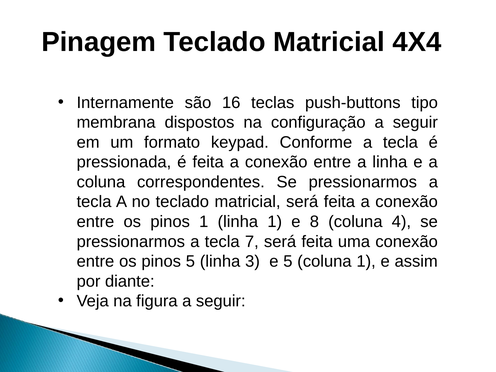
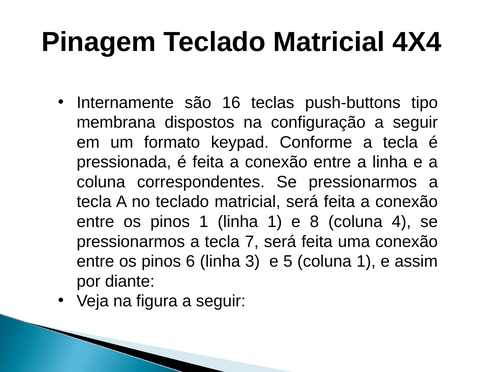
pinos 5: 5 -> 6
